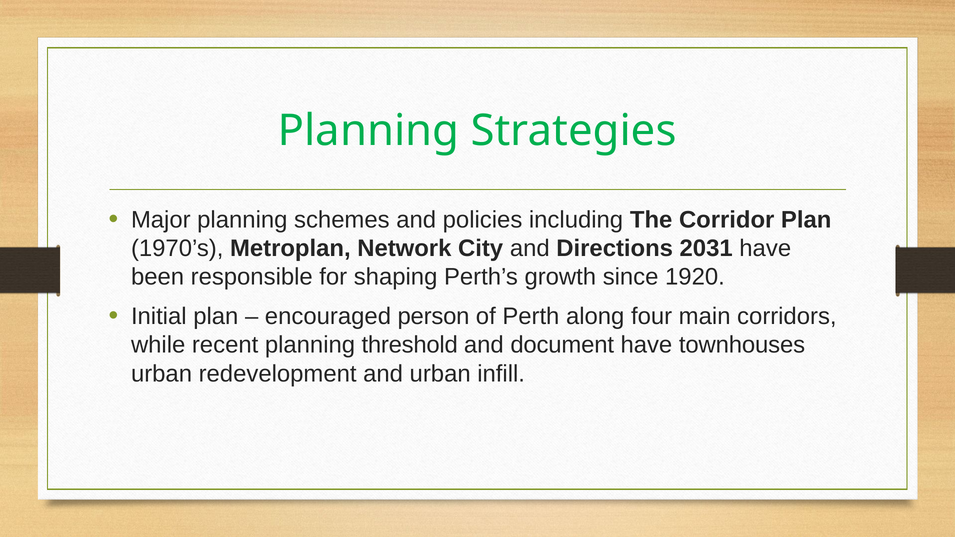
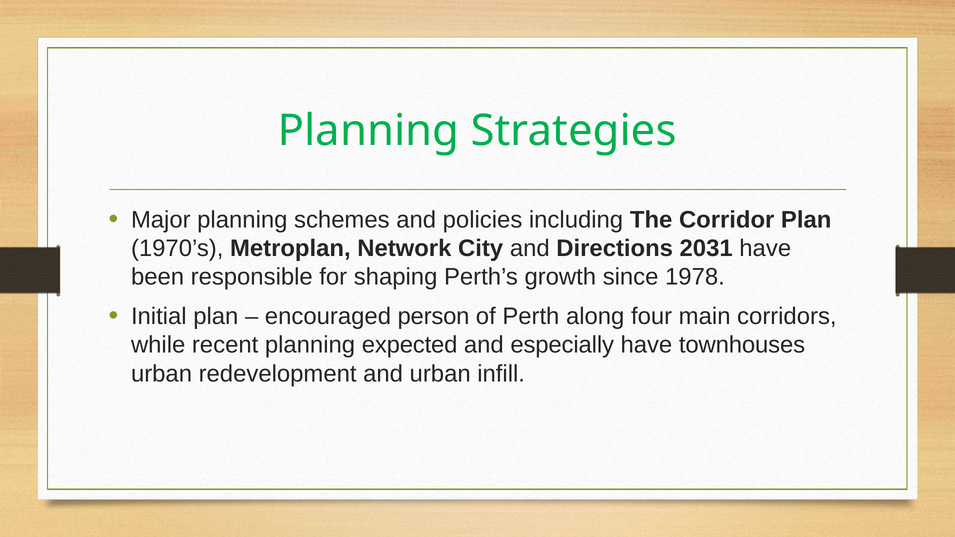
1920: 1920 -> 1978
threshold: threshold -> expected
document: document -> especially
